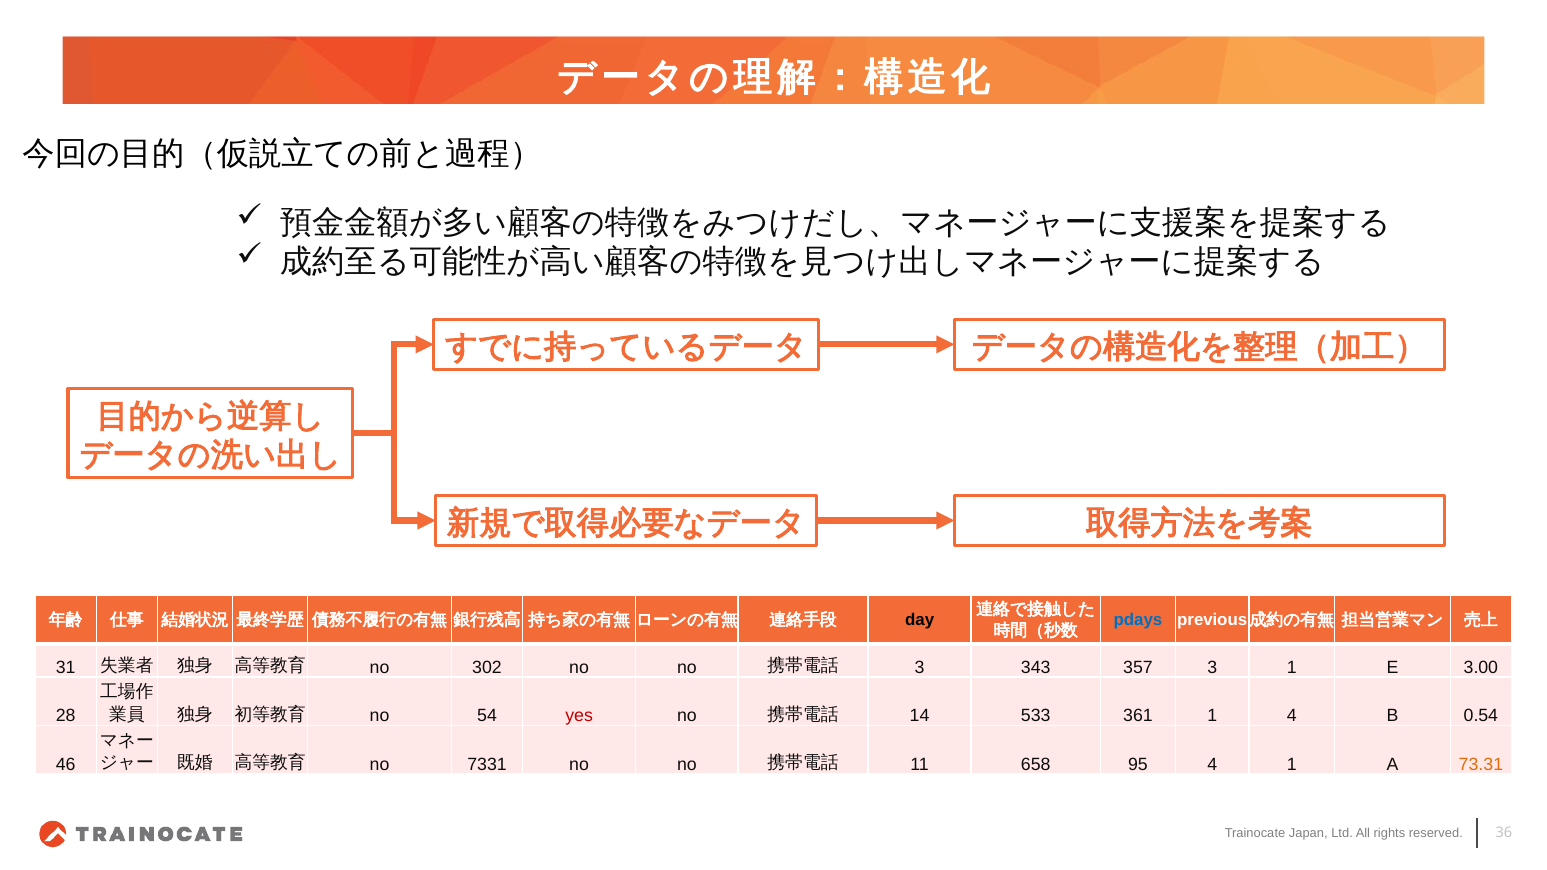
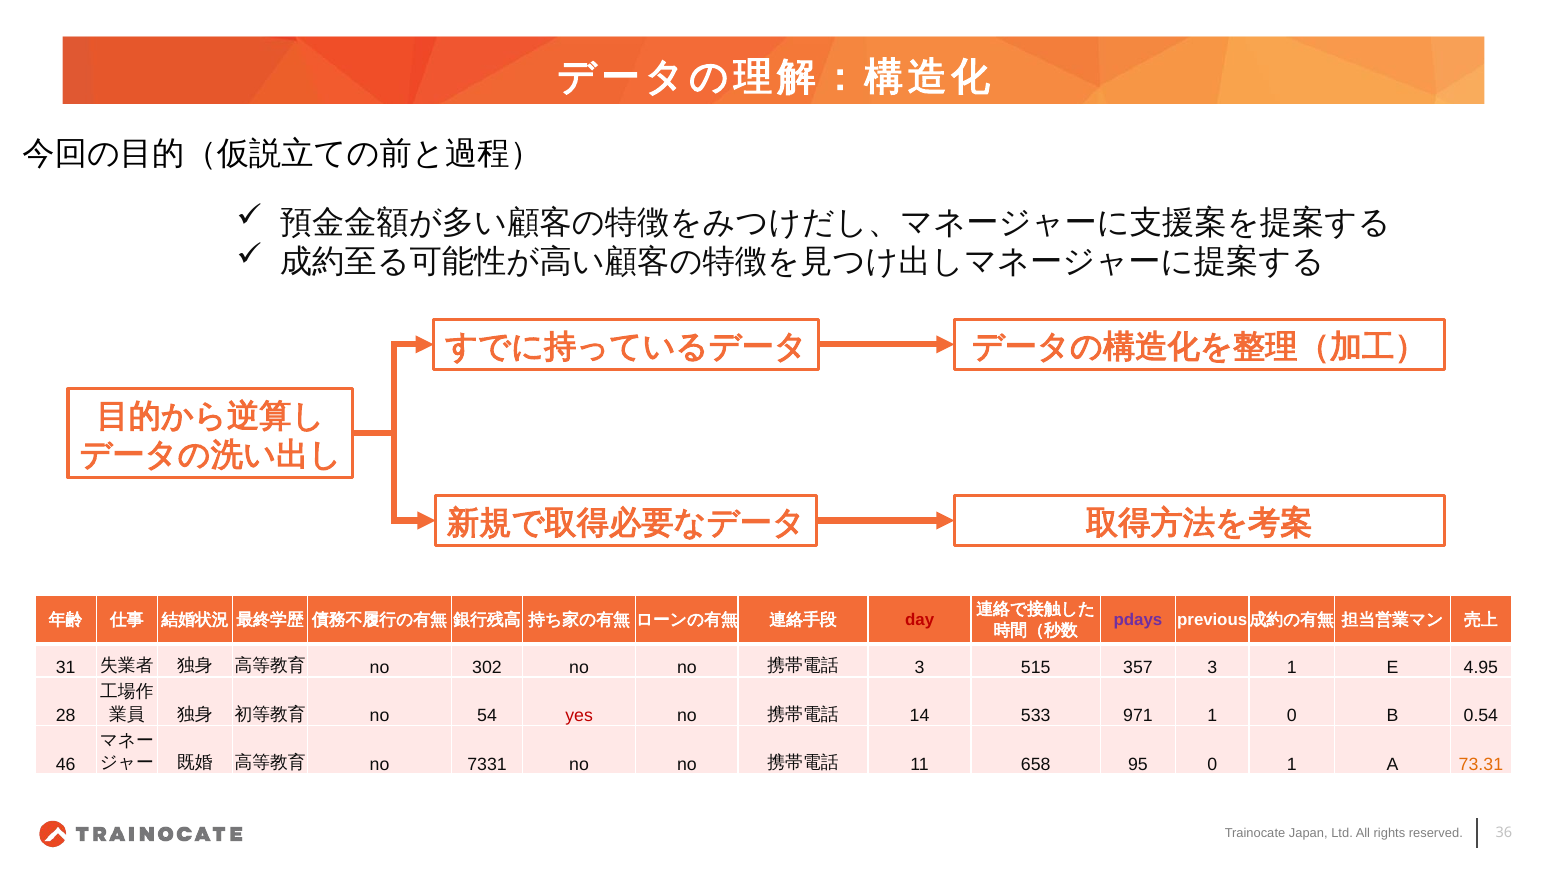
pdays colour: blue -> purple
day colour: black -> red
343: 343 -> 515
3.00: 3.00 -> 4.95
361: 361 -> 971
1 4: 4 -> 0
95 4: 4 -> 0
